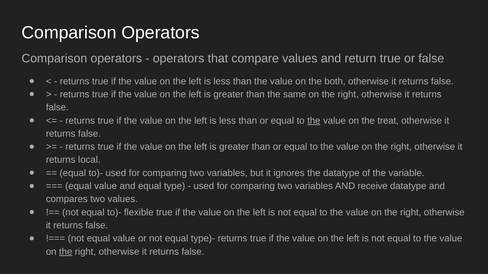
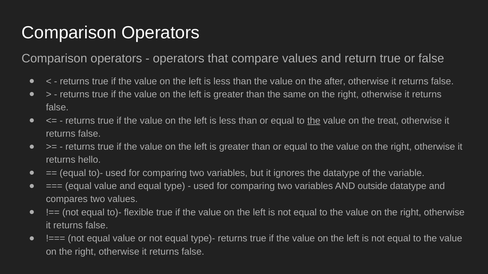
both: both -> after
local: local -> hello
receive: receive -> outside
the at (66, 252) underline: present -> none
